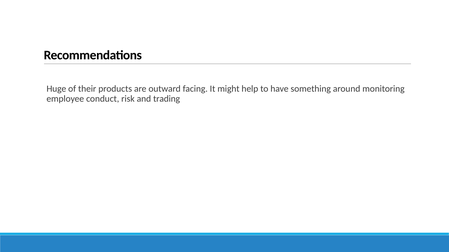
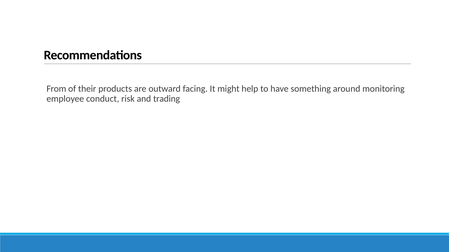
Huge: Huge -> From
